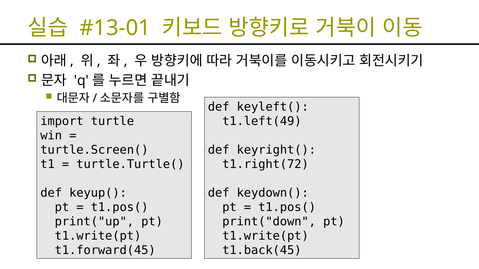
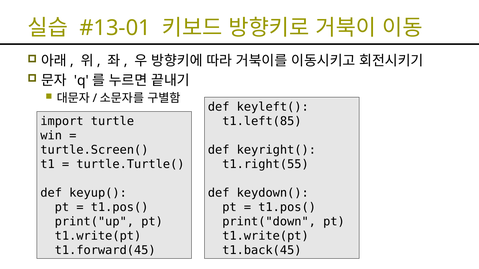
t1.left(49: t1.left(49 -> t1.left(85
t1.right(72: t1.right(72 -> t1.right(55
